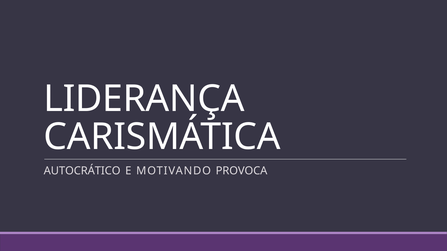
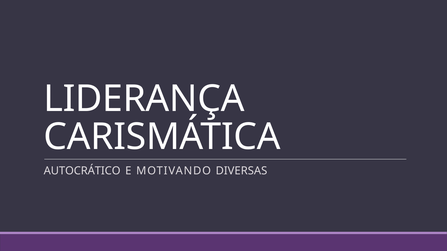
PROVOCA: PROVOCA -> DIVERSAS
